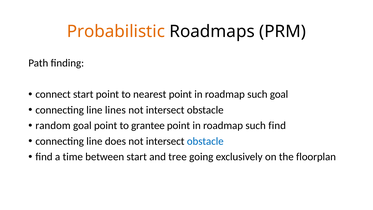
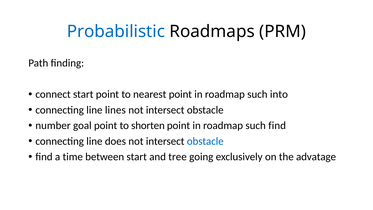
Probabilistic colour: orange -> blue
such goal: goal -> into
random: random -> number
grantee: grantee -> shorten
floorplan: floorplan -> advatage
